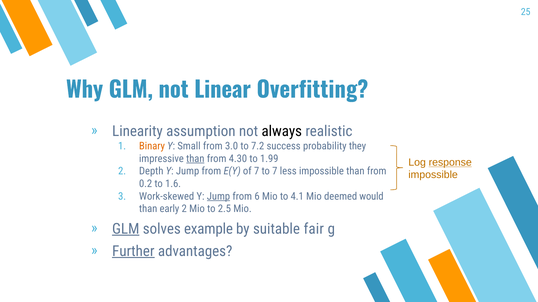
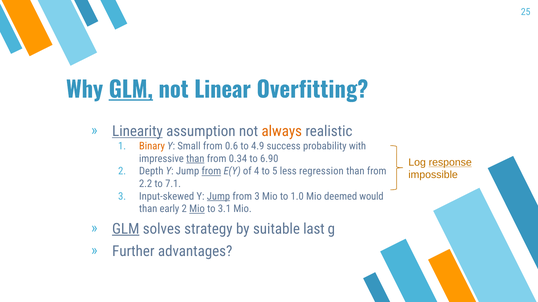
GLM at (131, 90) underline: none -> present
Linearity underline: none -> present
always colour: black -> orange
3.0: 3.0 -> 0.6
7.2: 7.2 -> 4.9
they: they -> with
4.30: 4.30 -> 0.34
1.99: 1.99 -> 6.90
from at (211, 172) underline: none -> present
of 7: 7 -> 4
to 7: 7 -> 5
less impossible: impossible -> regression
0.2: 0.2 -> 2.2
1.6: 1.6 -> 7.1
Work-skewed: Work-skewed -> Input-skewed
from 6: 6 -> 3
4.1: 4.1 -> 1.0
Mio at (197, 209) underline: none -> present
2.5: 2.5 -> 3.1
example: example -> strategy
fair: fair -> last
Further underline: present -> none
